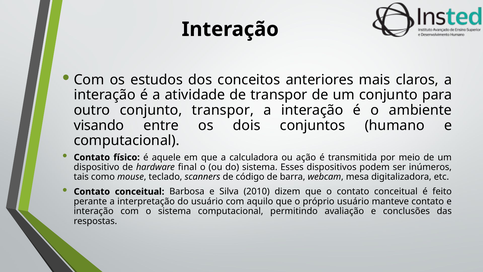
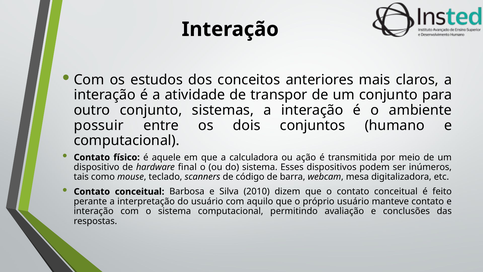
conjunto transpor: transpor -> sistemas
visando: visando -> possuir
